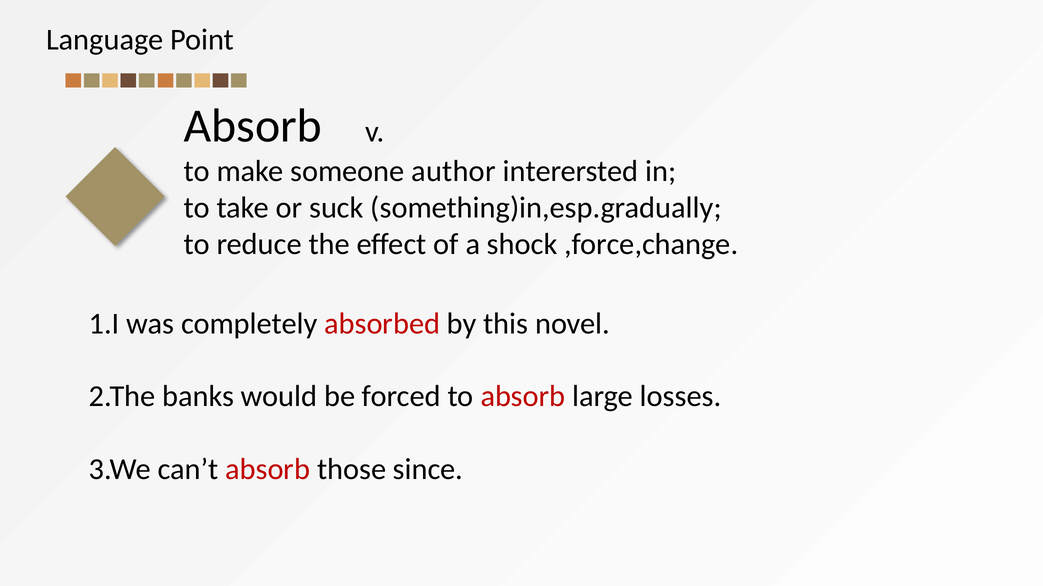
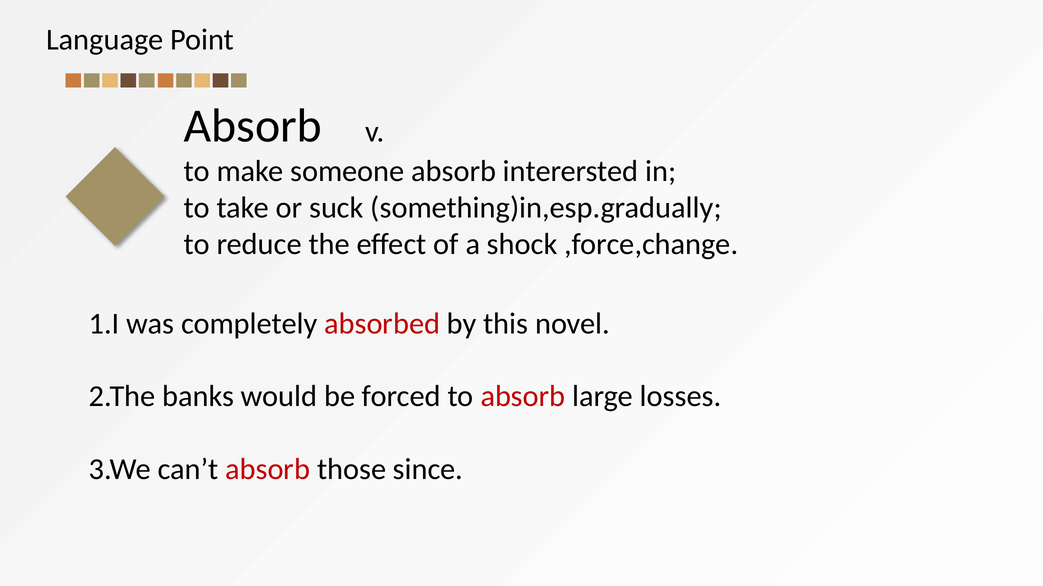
someone author: author -> absorb
